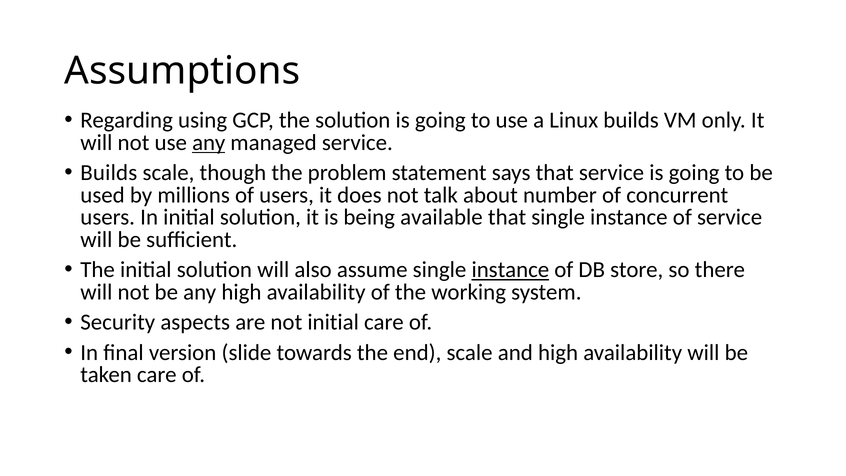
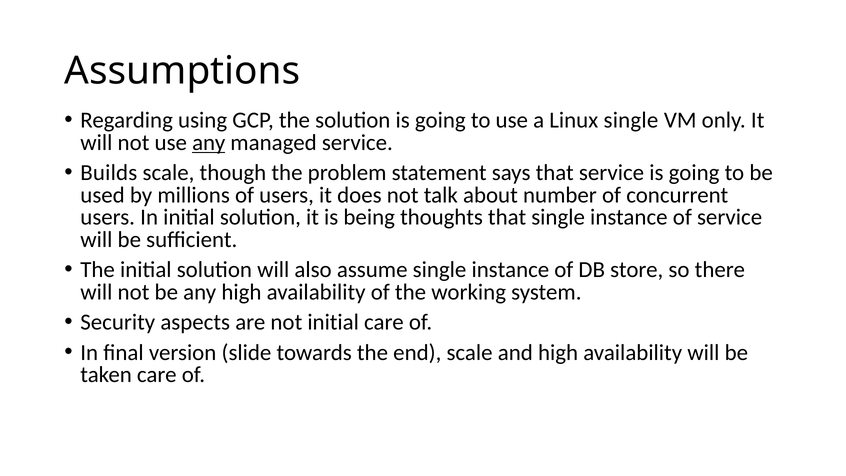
Linux builds: builds -> single
available: available -> thoughts
instance at (510, 270) underline: present -> none
